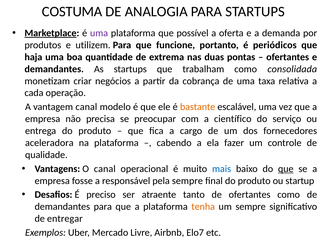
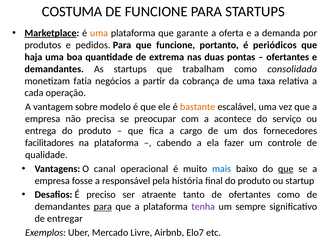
DE ANALOGIA: ANALOGIA -> FUNCIONE
uma at (99, 33) colour: purple -> orange
possível: possível -> garante
utilizem: utilizem -> pedidos
criar: criar -> fatia
vantagem canal: canal -> sobre
científico: científico -> acontece
aceleradora: aceleradora -> facilitadores
pela sempre: sempre -> história
para at (103, 207) underline: none -> present
tenha colour: orange -> purple
